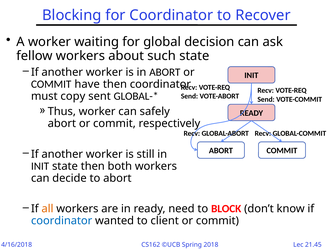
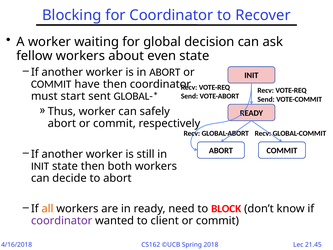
such: such -> even
copy: copy -> start
coordinator at (62, 221) colour: blue -> purple
